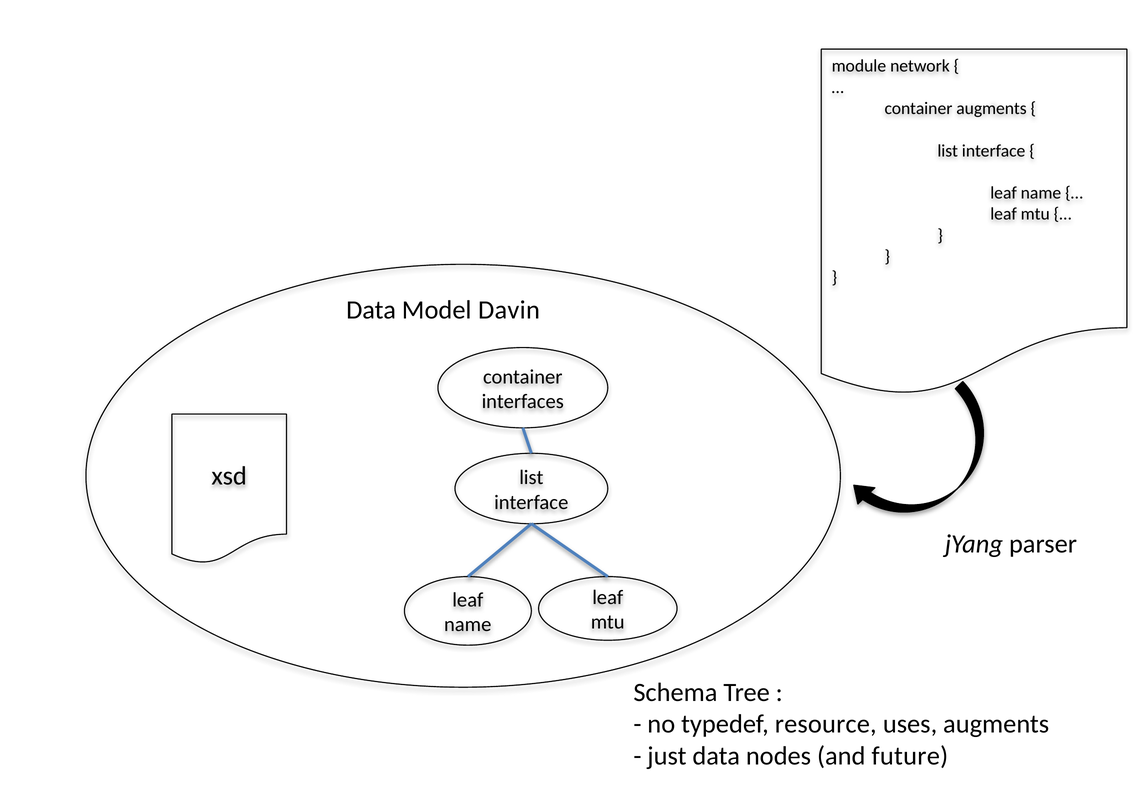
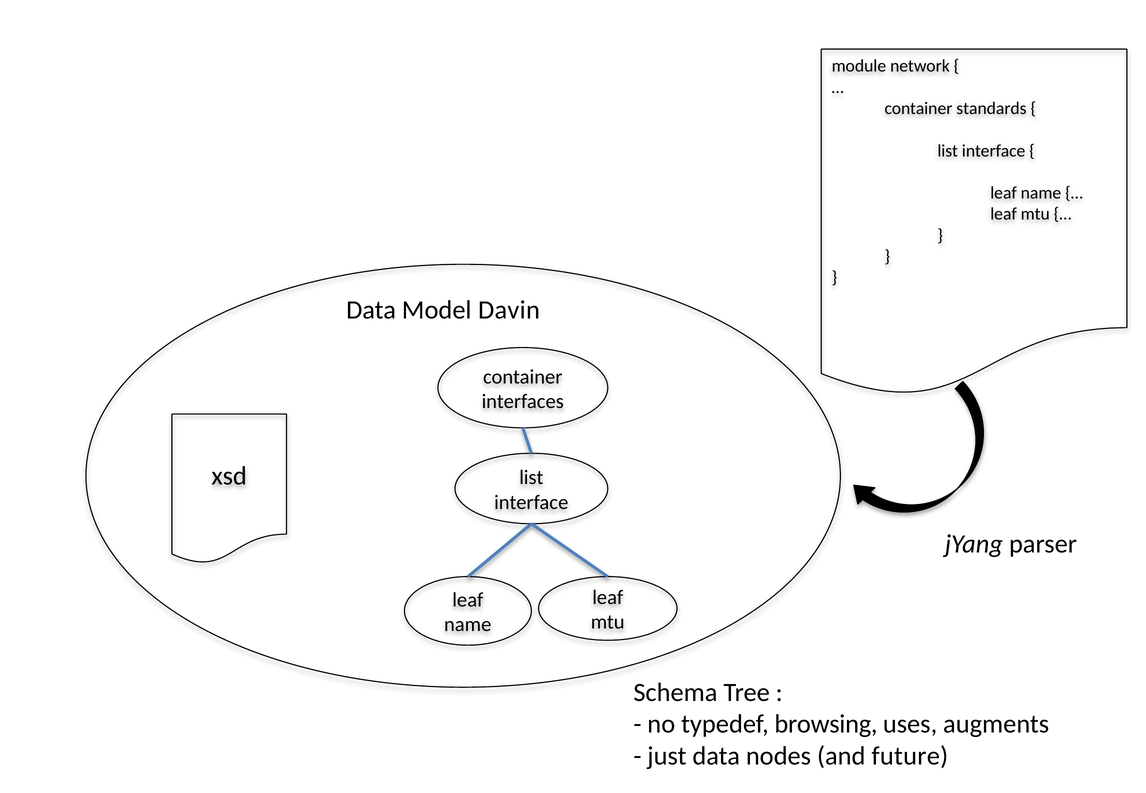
container augments: augments -> standards
resource: resource -> browsing
